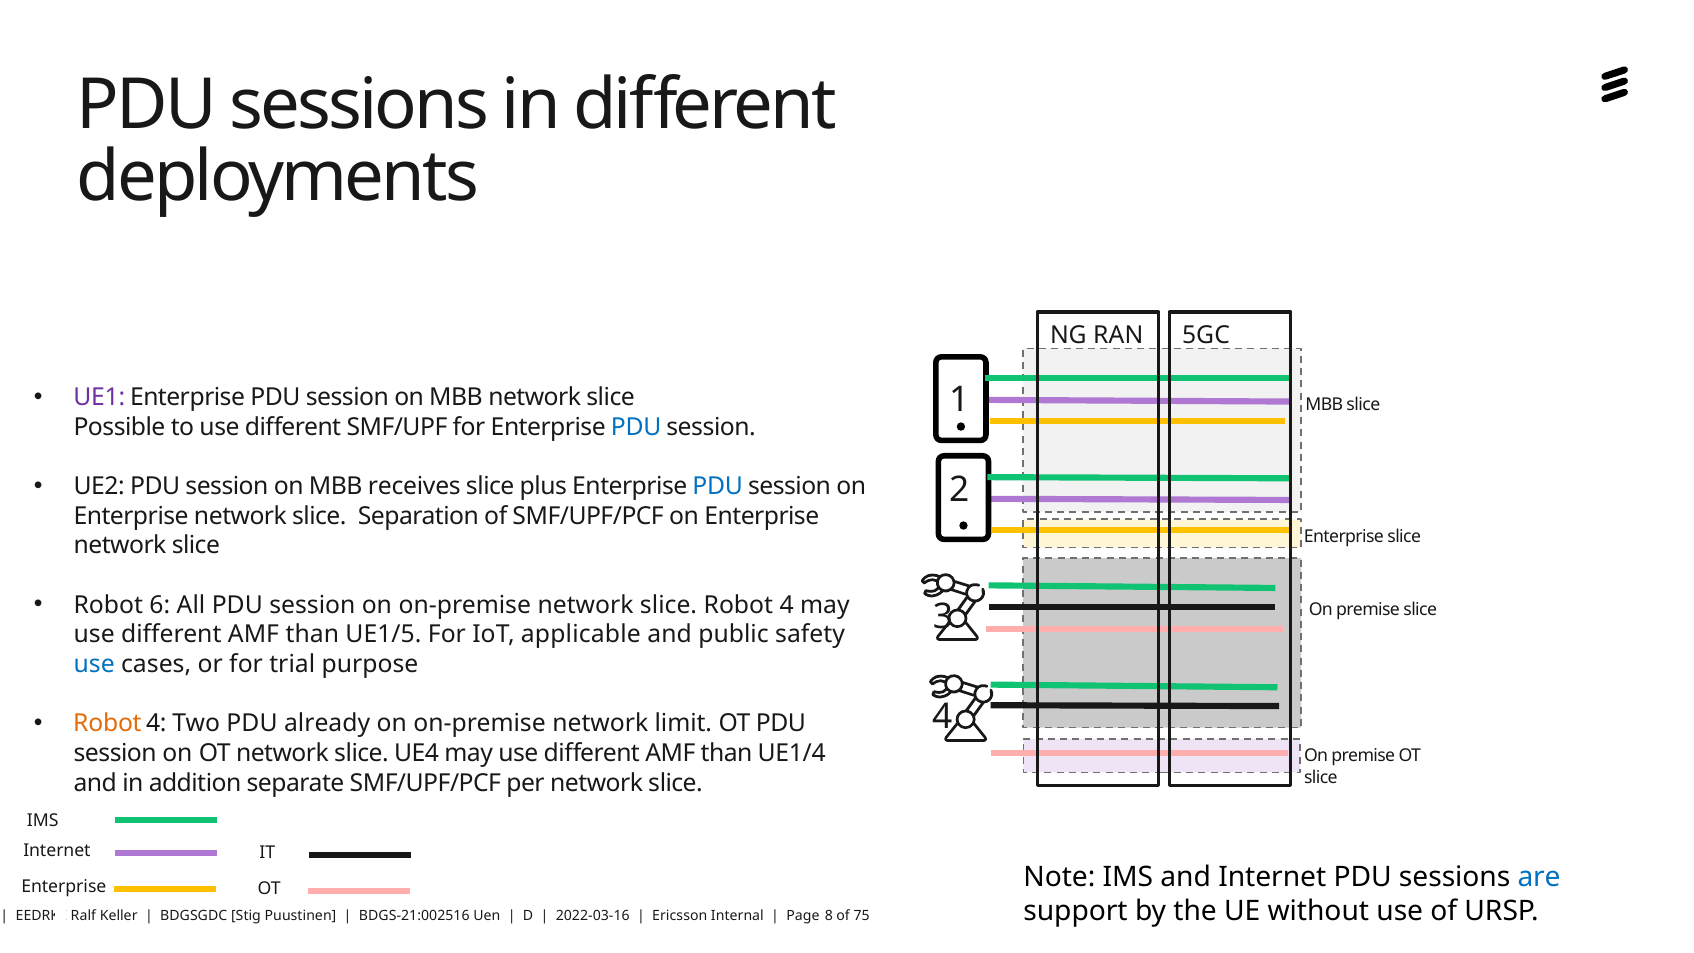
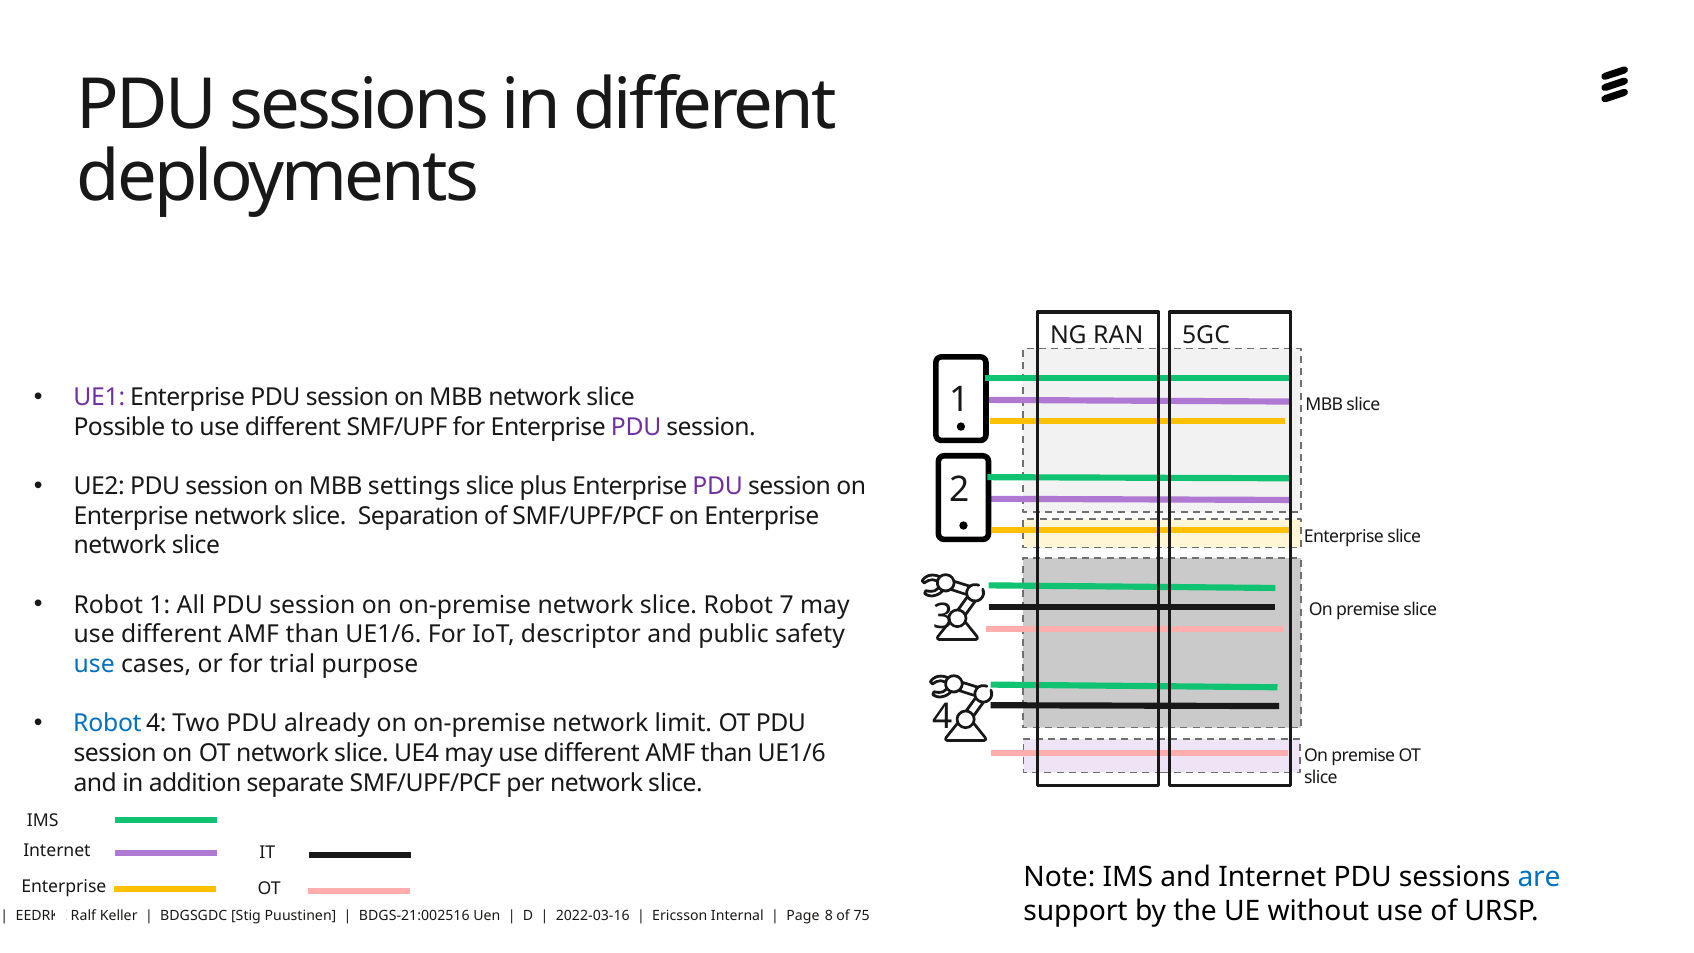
PDU at (636, 427) colour: blue -> purple
receives: receives -> settings
PDU at (718, 486) colour: blue -> purple
Robot 6: 6 -> 1
slice Robot 4: 4 -> 7
UE1/5 at (383, 635): UE1/5 -> UE1/6
applicable: applicable -> descriptor
Robot at (107, 724) colour: orange -> blue
UE1/4 at (792, 753): UE1/4 -> UE1/6
